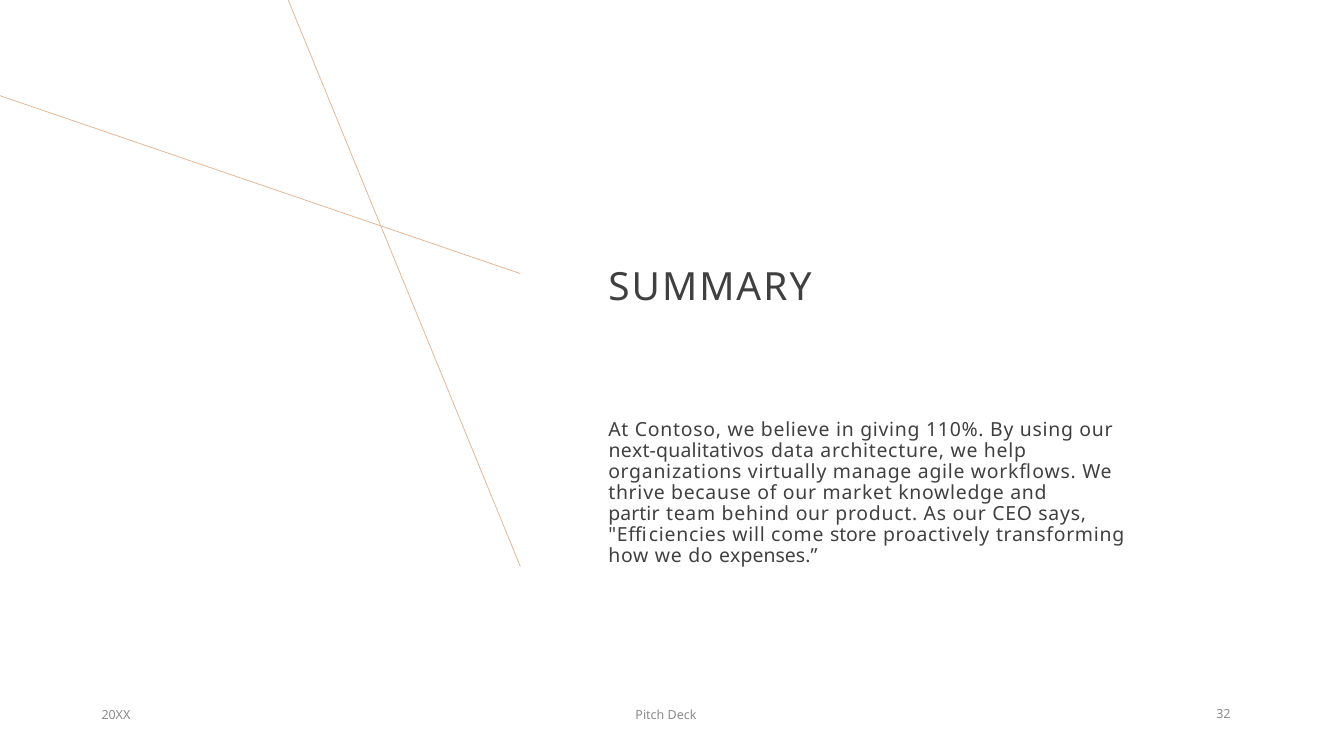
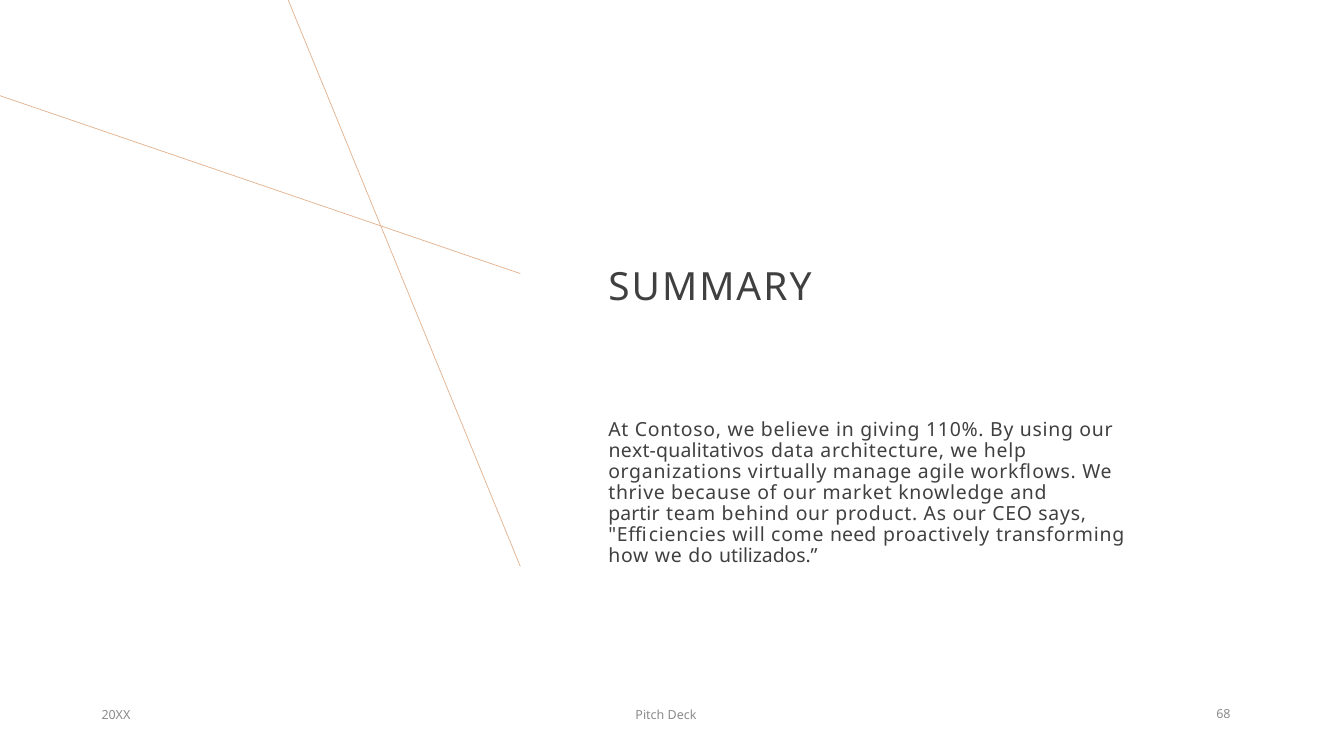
store: store -> need
expenses: expenses -> utilizados
32: 32 -> 68
